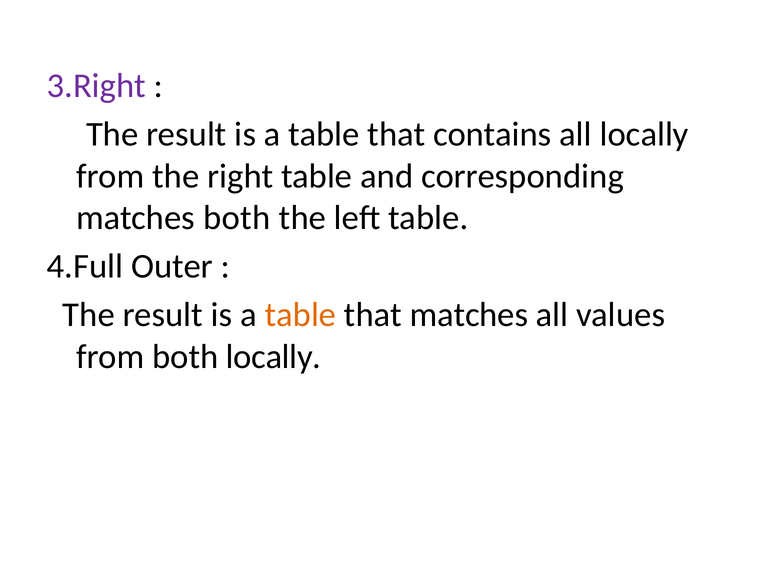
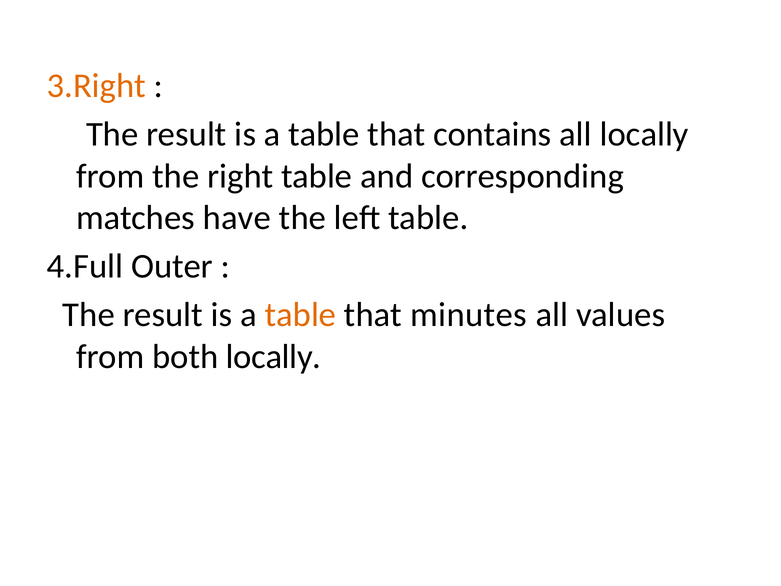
3.Right colour: purple -> orange
matches both: both -> have
that matches: matches -> minutes
